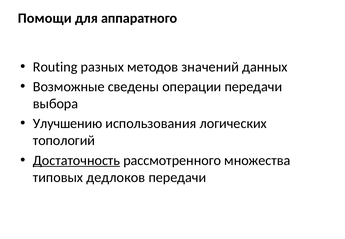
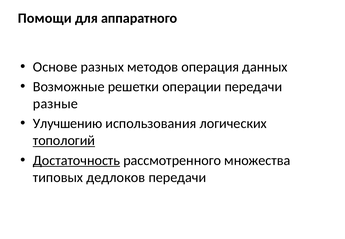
Routing: Routing -> Основе
значений: значений -> операция
сведены: сведены -> решетки
выбора: выбора -> разные
топологий underline: none -> present
